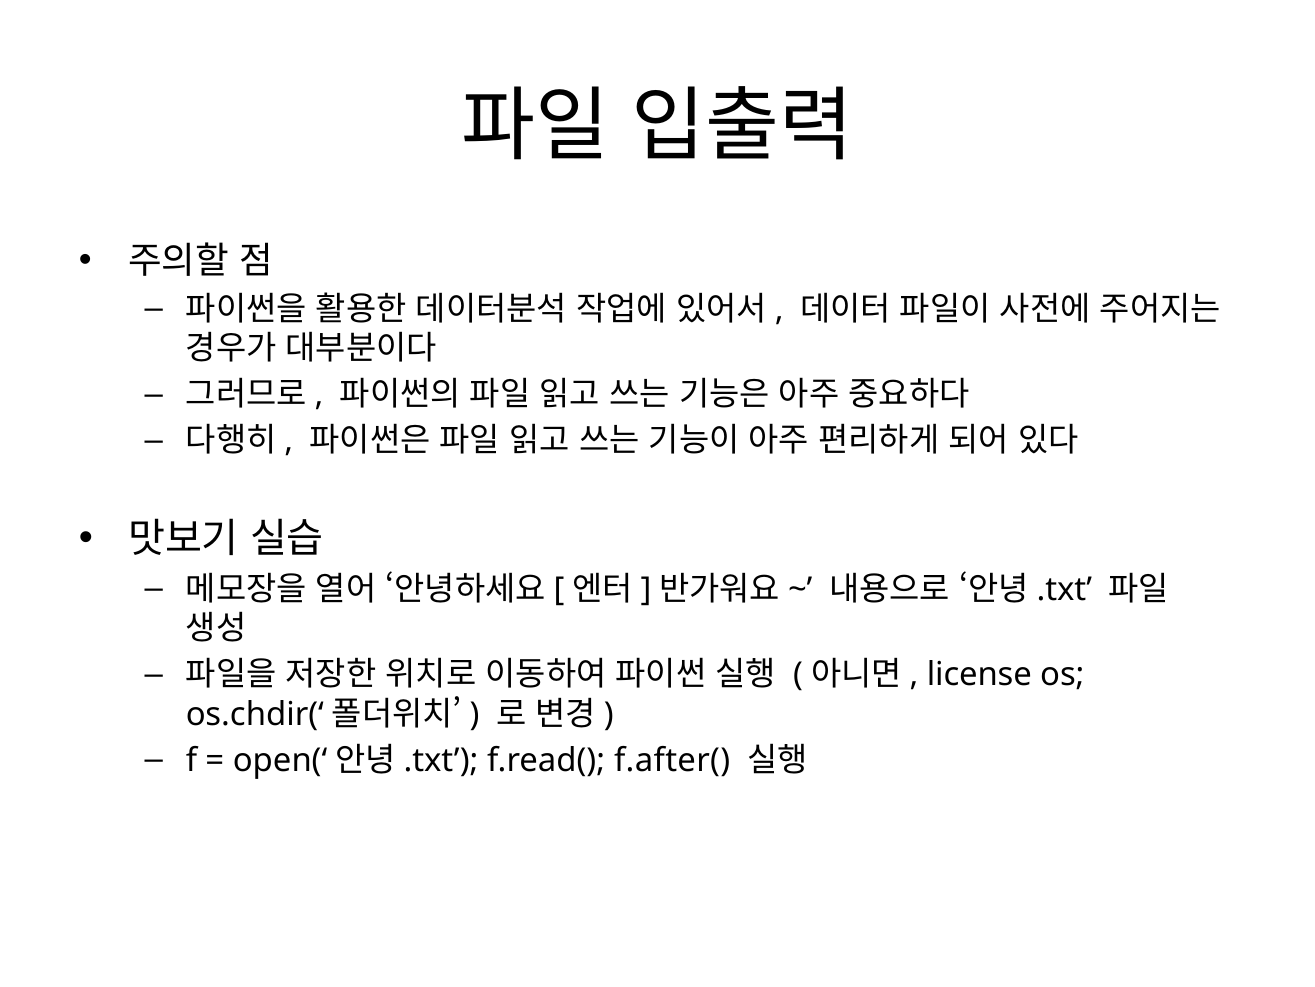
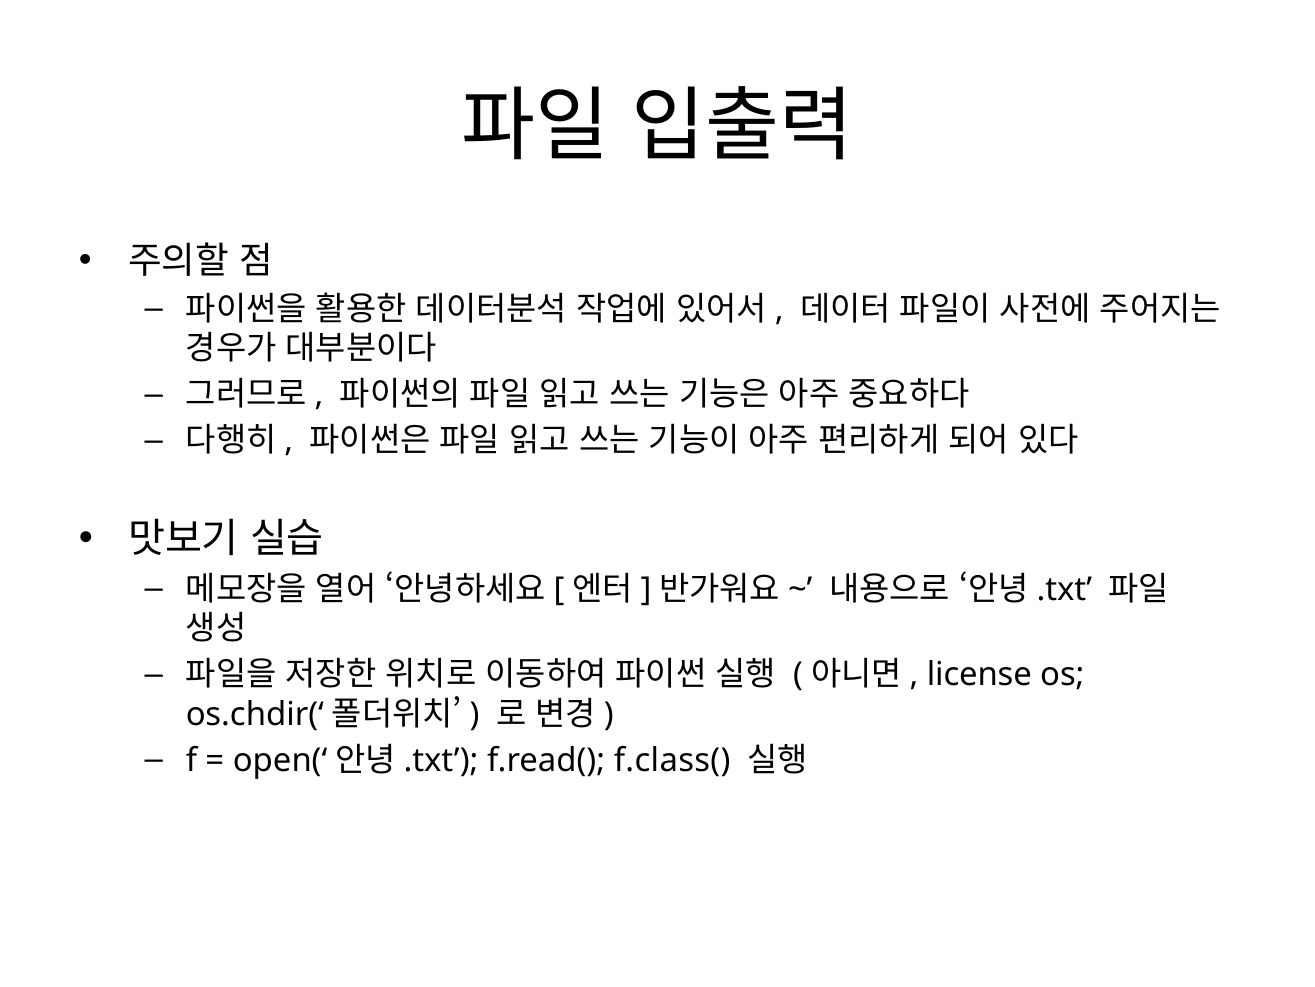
f.after(: f.after( -> f.class(
